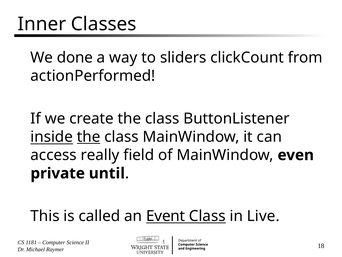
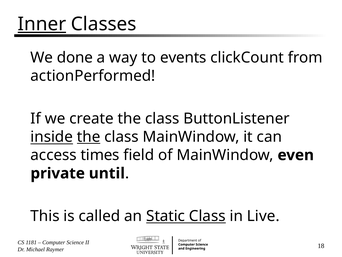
Inner underline: none -> present
sliders: sliders -> events
really: really -> times
Event: Event -> Static
